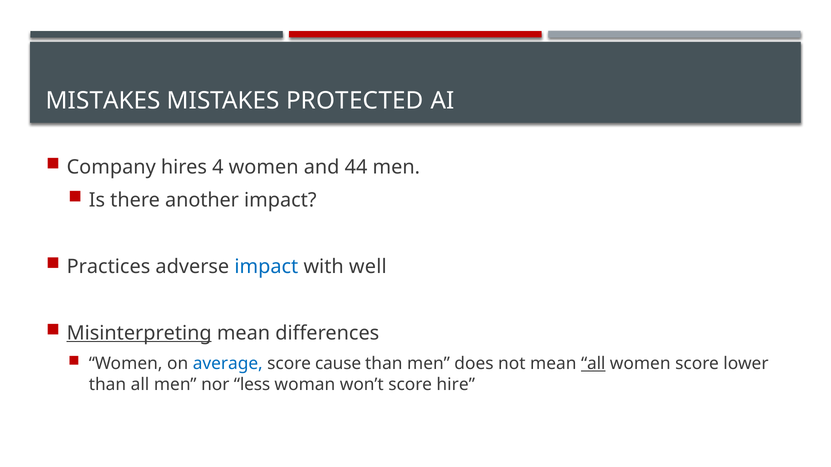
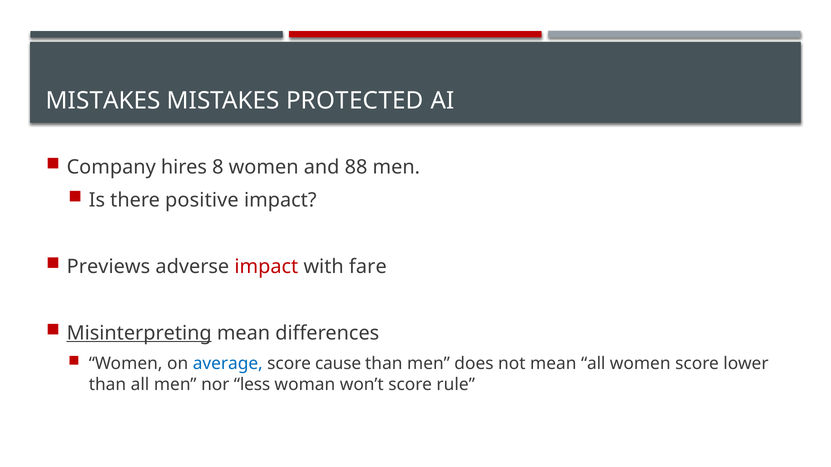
4: 4 -> 8
44: 44 -> 88
another: another -> positive
Practices: Practices -> Previews
impact at (266, 267) colour: blue -> red
well: well -> fare
all at (593, 364) underline: present -> none
hire: hire -> rule
